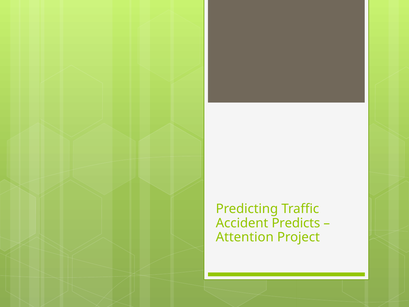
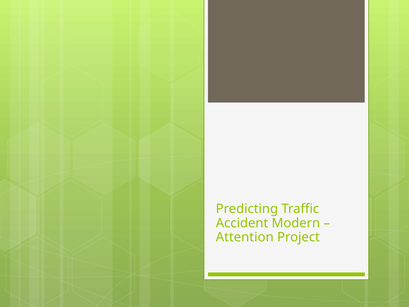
Predicts: Predicts -> Modern
